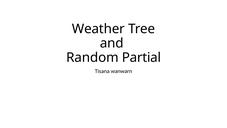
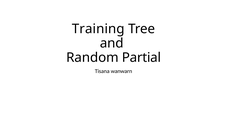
Weather: Weather -> Training
